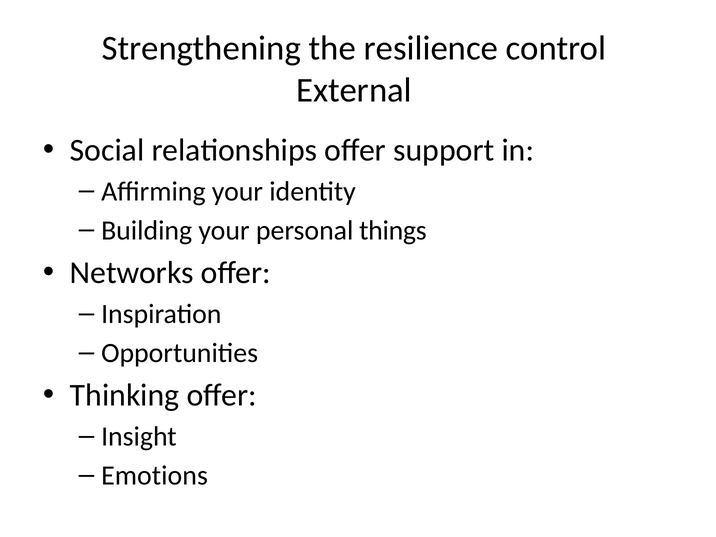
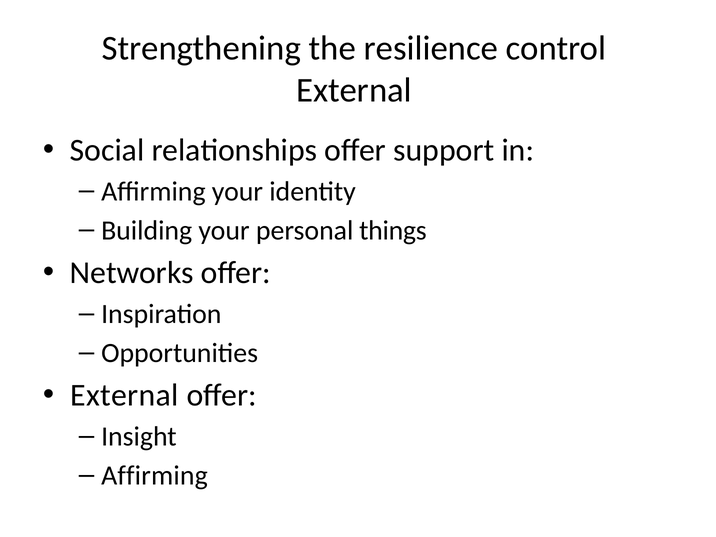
Thinking at (125, 395): Thinking -> External
Emotions at (155, 476): Emotions -> Affirming
